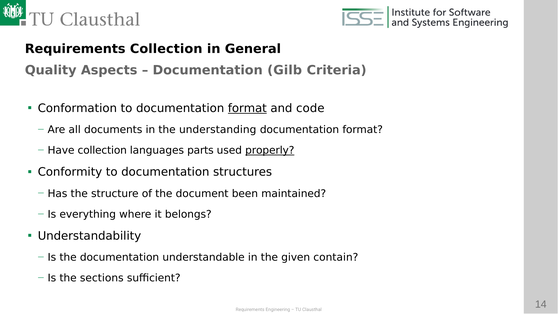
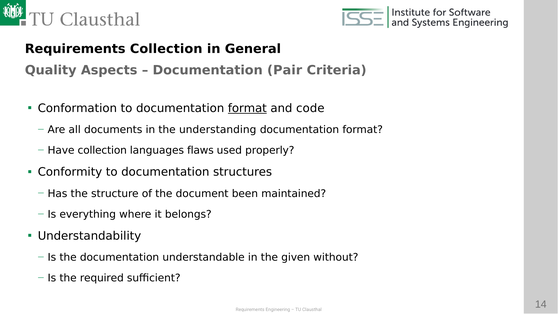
Gilb: Gilb -> Pair
parts: parts -> flaws
properly underline: present -> none
contain: contain -> without
sections: sections -> required
